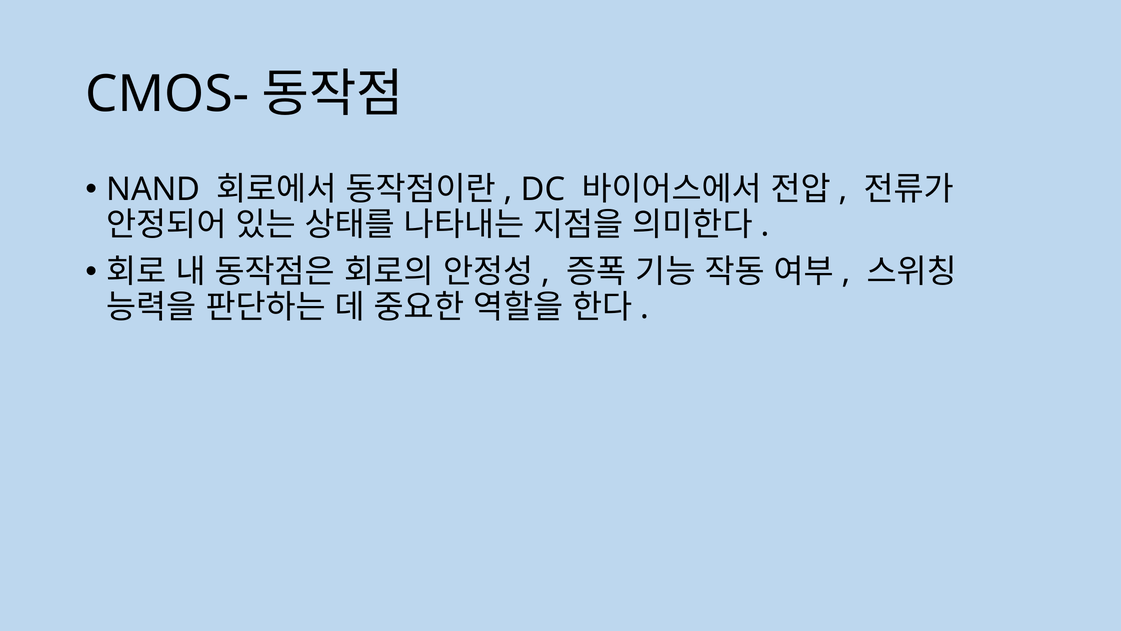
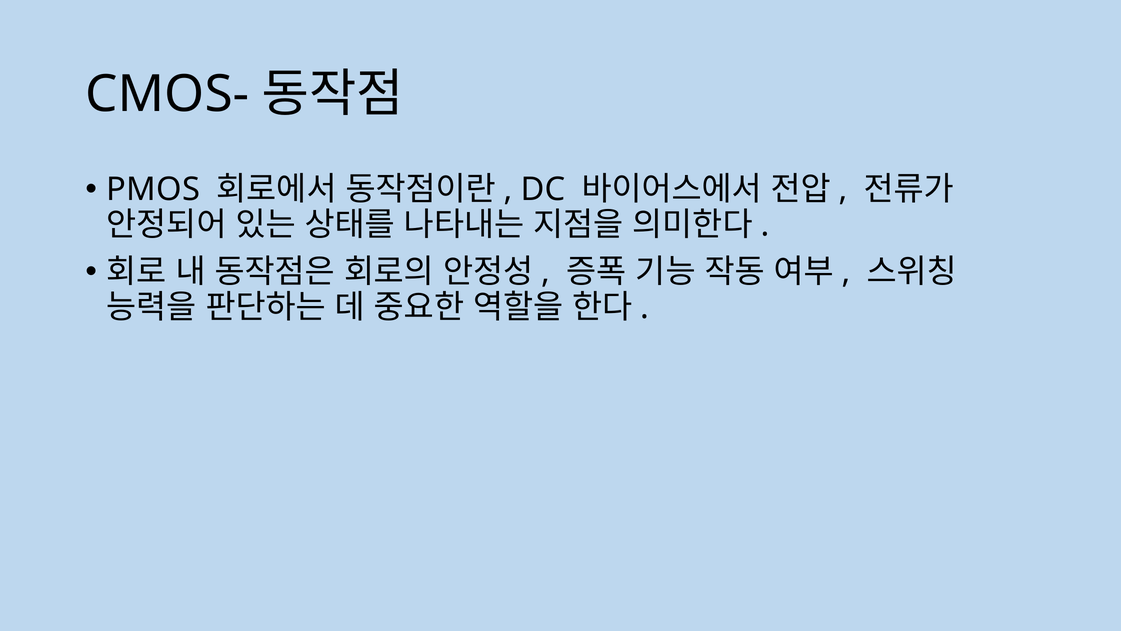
NAND: NAND -> PMOS
